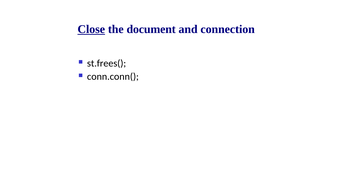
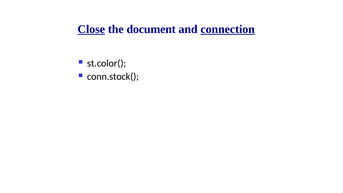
connection underline: none -> present
st.frees(: st.frees( -> st.color(
conn.conn(: conn.conn( -> conn.stock(
